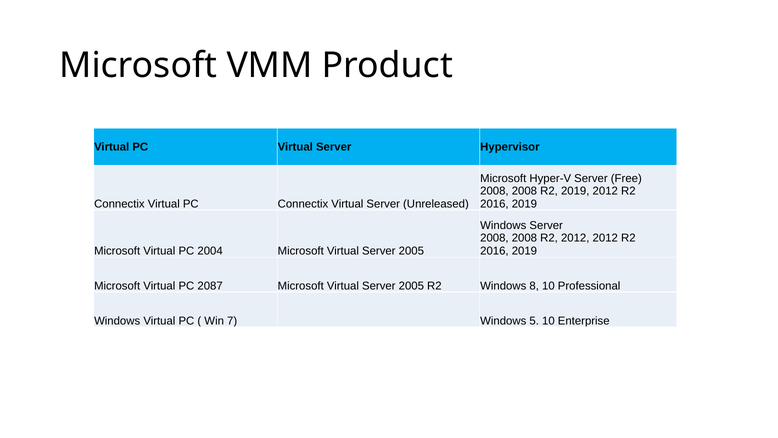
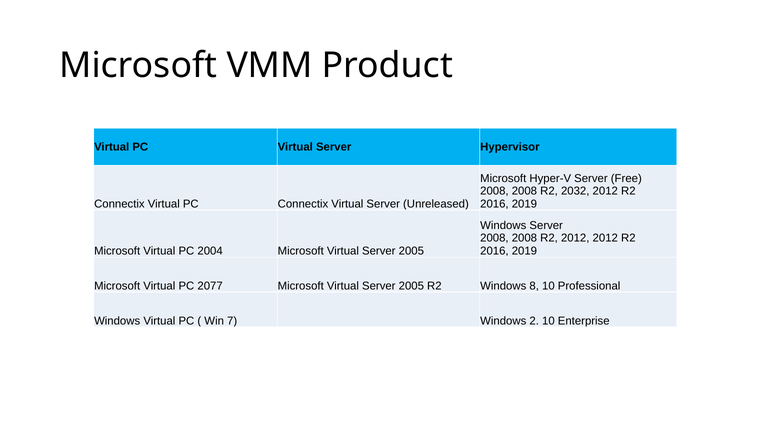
R2 2019: 2019 -> 2032
2087: 2087 -> 2077
5: 5 -> 2
